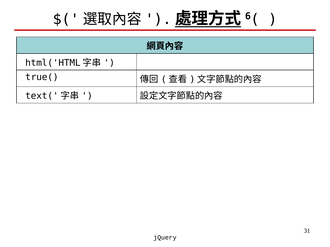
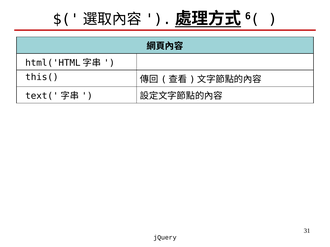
true(: true( -> this(
